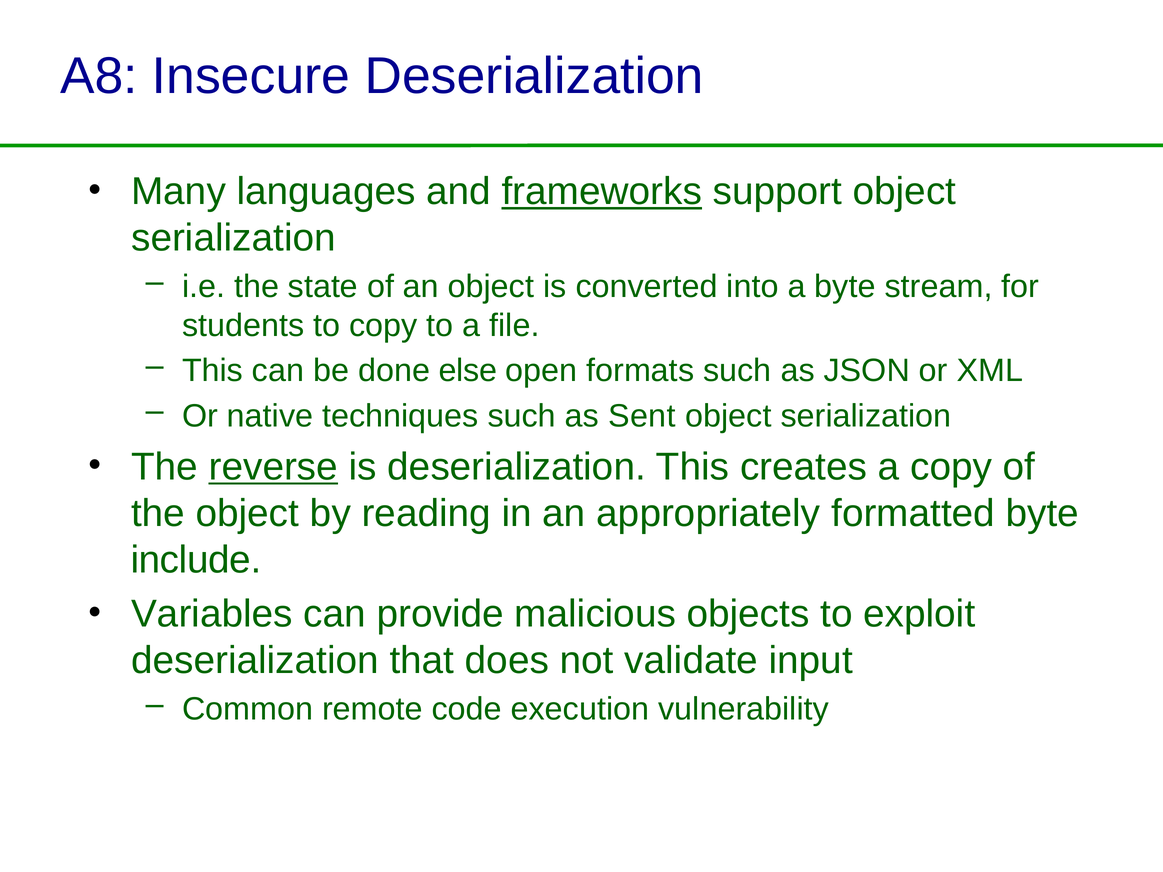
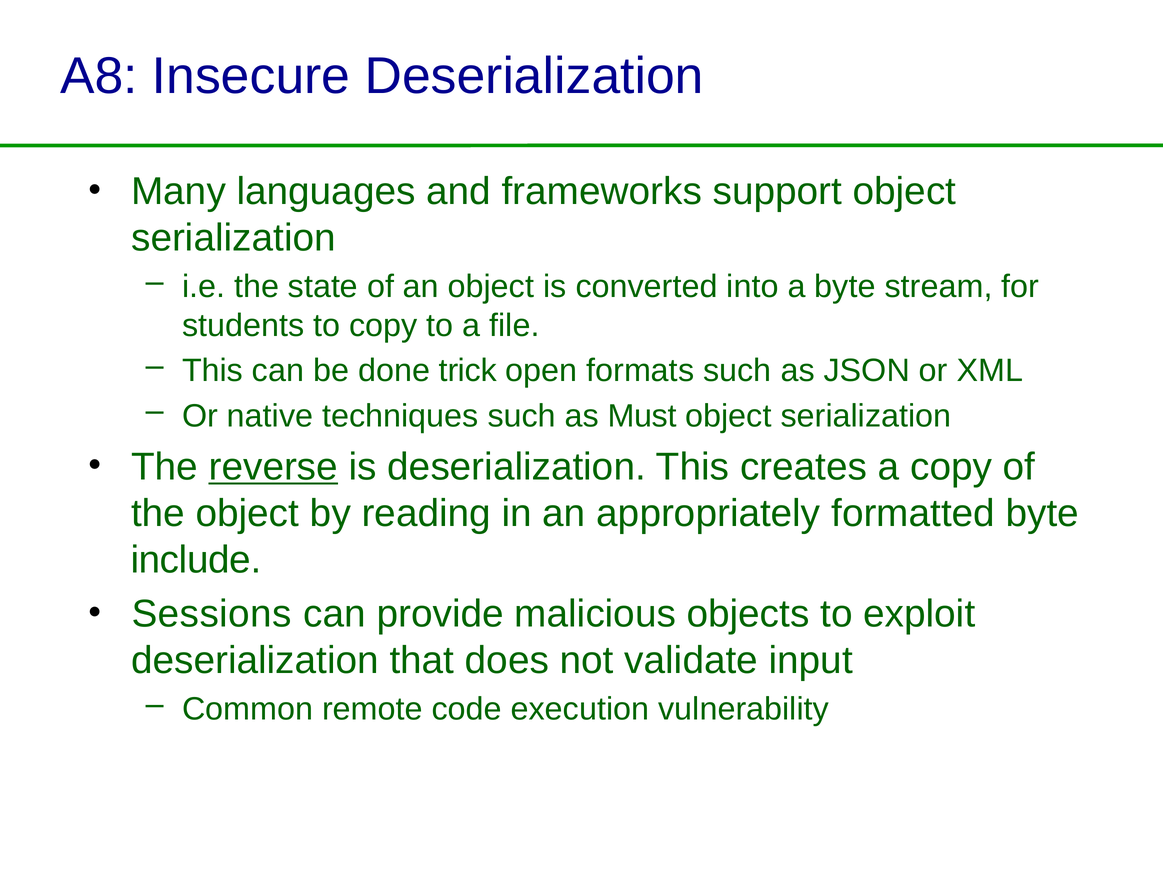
frameworks underline: present -> none
else: else -> trick
Sent: Sent -> Must
Variables: Variables -> Sessions
